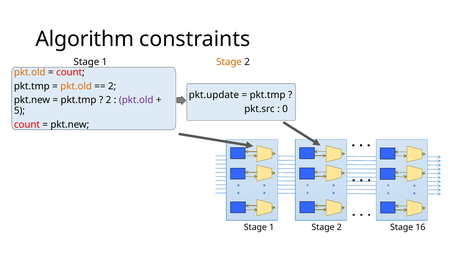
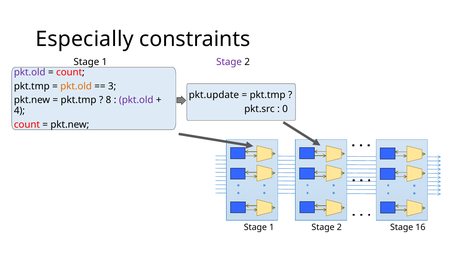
Algorithm: Algorithm -> Especially
Stage at (229, 62) colour: orange -> purple
pkt.old at (30, 72) colour: orange -> purple
2 at (112, 86): 2 -> 3
2 at (108, 100): 2 -> 8
5: 5 -> 4
